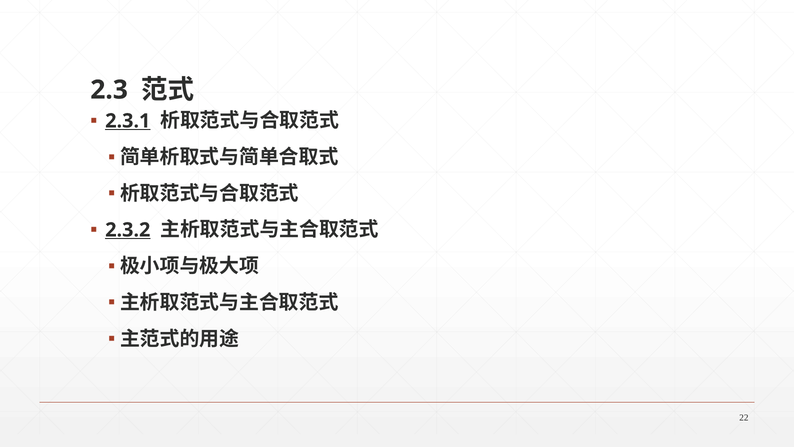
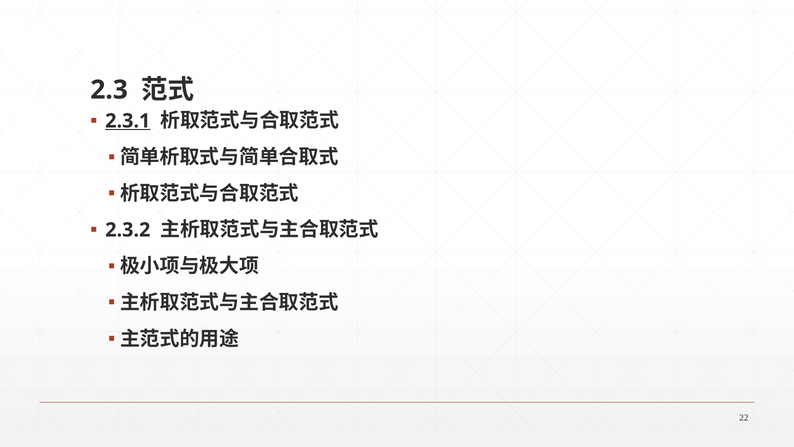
2.3.2 underline: present -> none
